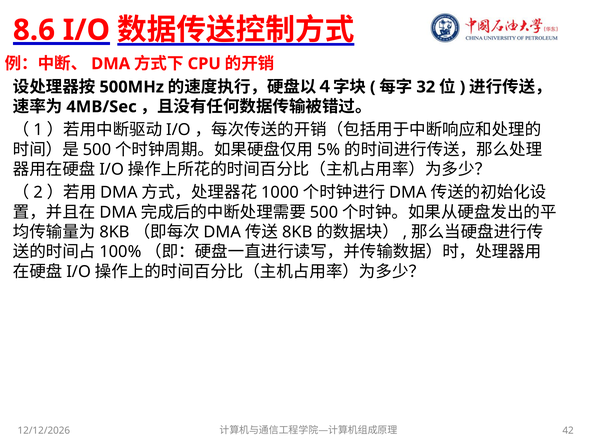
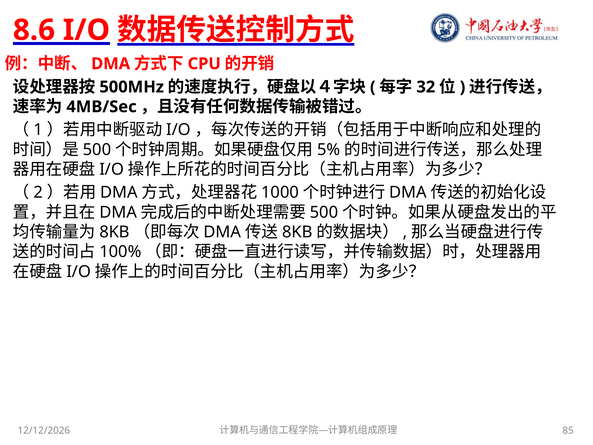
42: 42 -> 85
